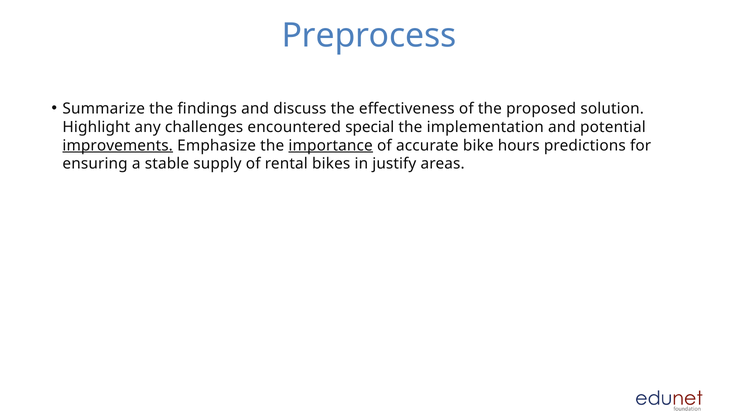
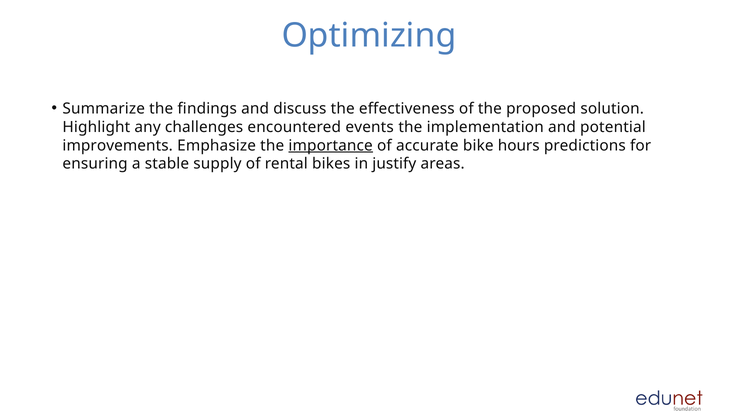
Preprocess: Preprocess -> Optimizing
special: special -> events
improvements underline: present -> none
